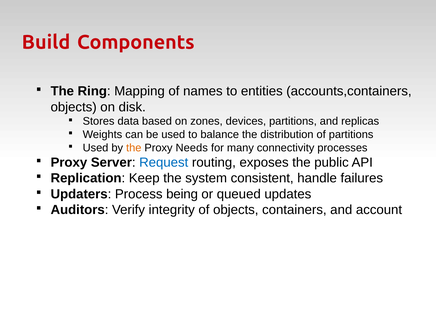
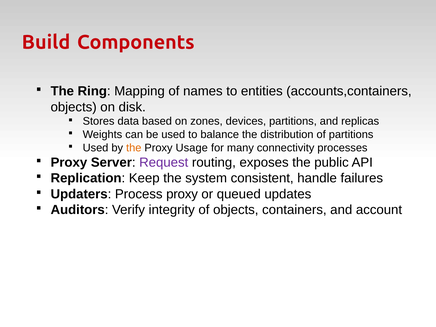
Needs: Needs -> Usage
Request colour: blue -> purple
Process being: being -> proxy
